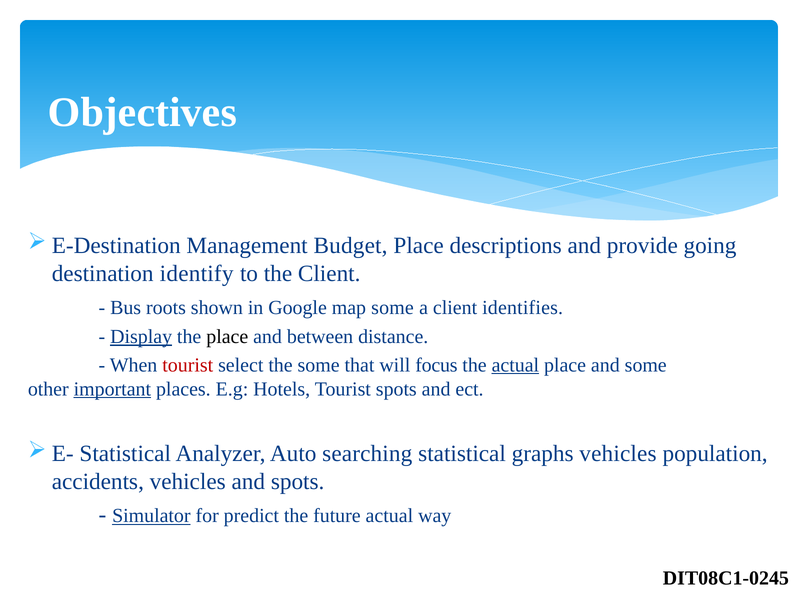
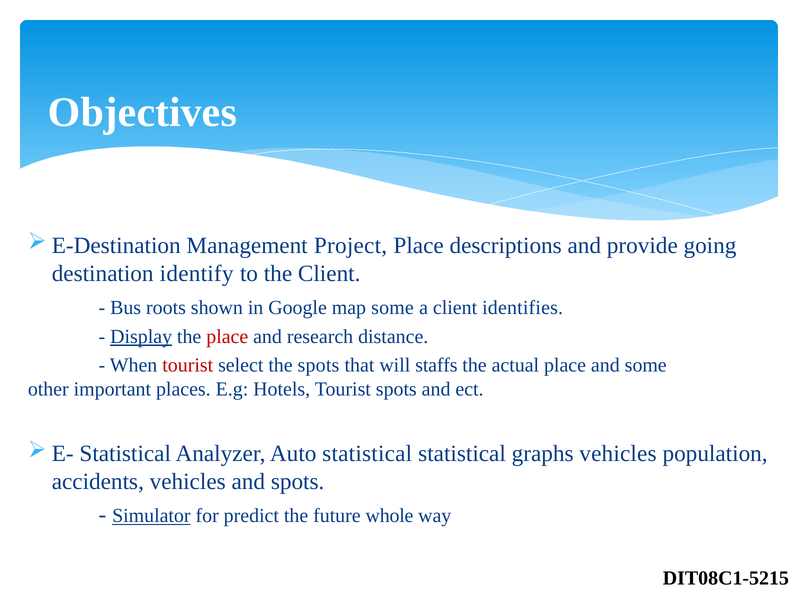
Budget: Budget -> Project
place at (227, 337) colour: black -> red
between: between -> research
the some: some -> spots
focus: focus -> staffs
actual at (515, 365) underline: present -> none
important underline: present -> none
Auto searching: searching -> statistical
future actual: actual -> whole
DIT08C1-0245: DIT08C1-0245 -> DIT08C1-5215
